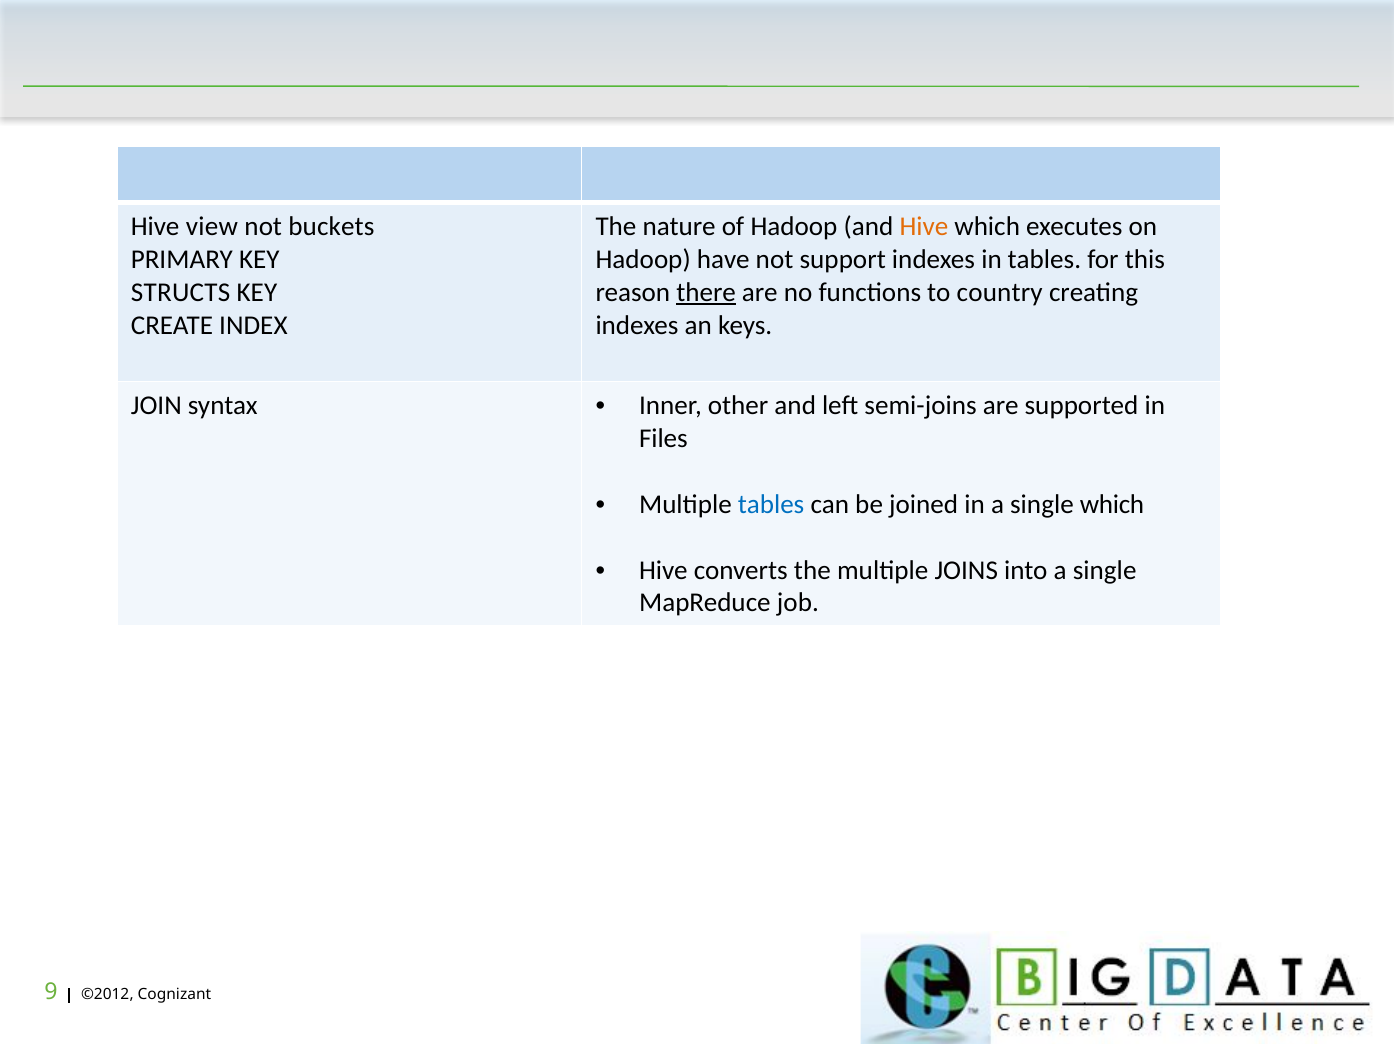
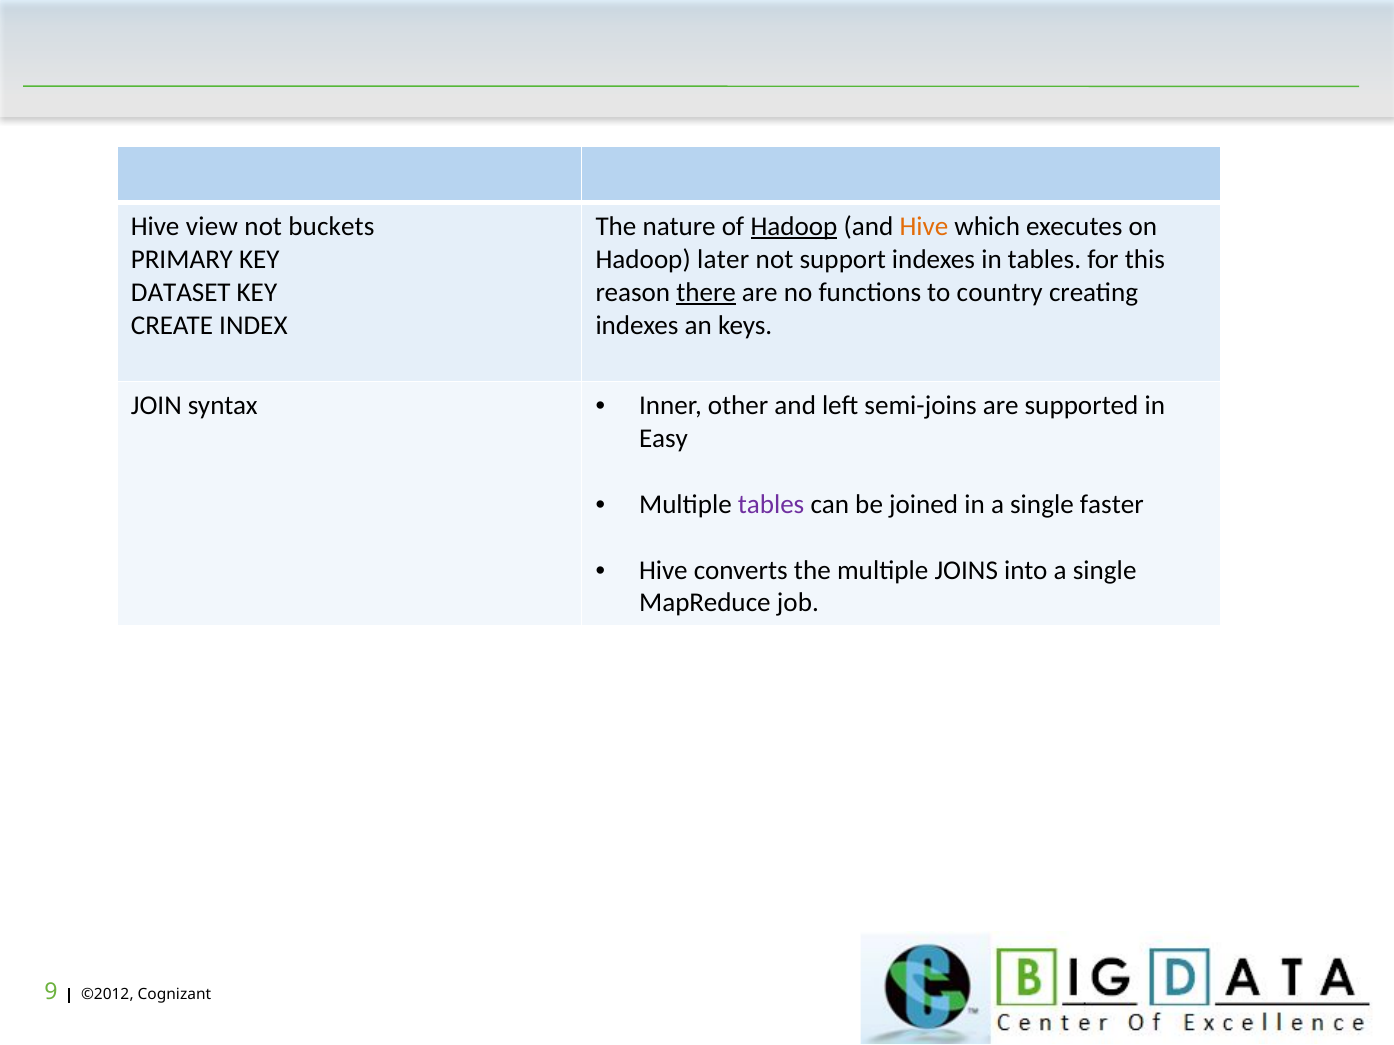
Hadoop at (794, 226) underline: none -> present
have: have -> later
STRUCTS: STRUCTS -> DATASET
Files: Files -> Easy
tables at (771, 504) colour: blue -> purple
single which: which -> faster
